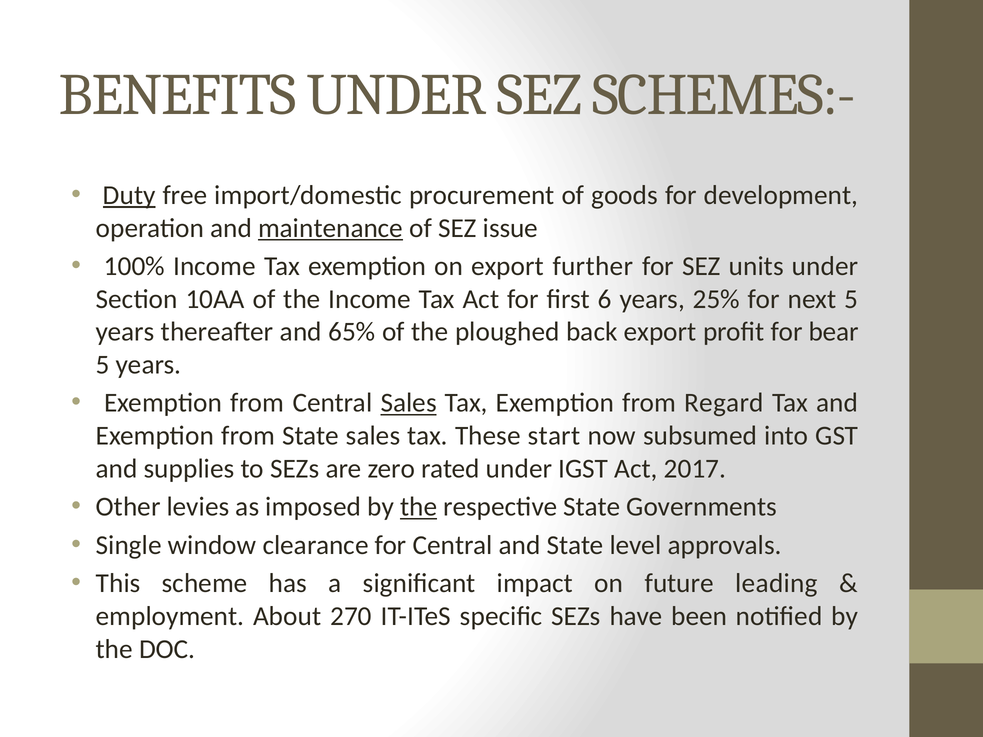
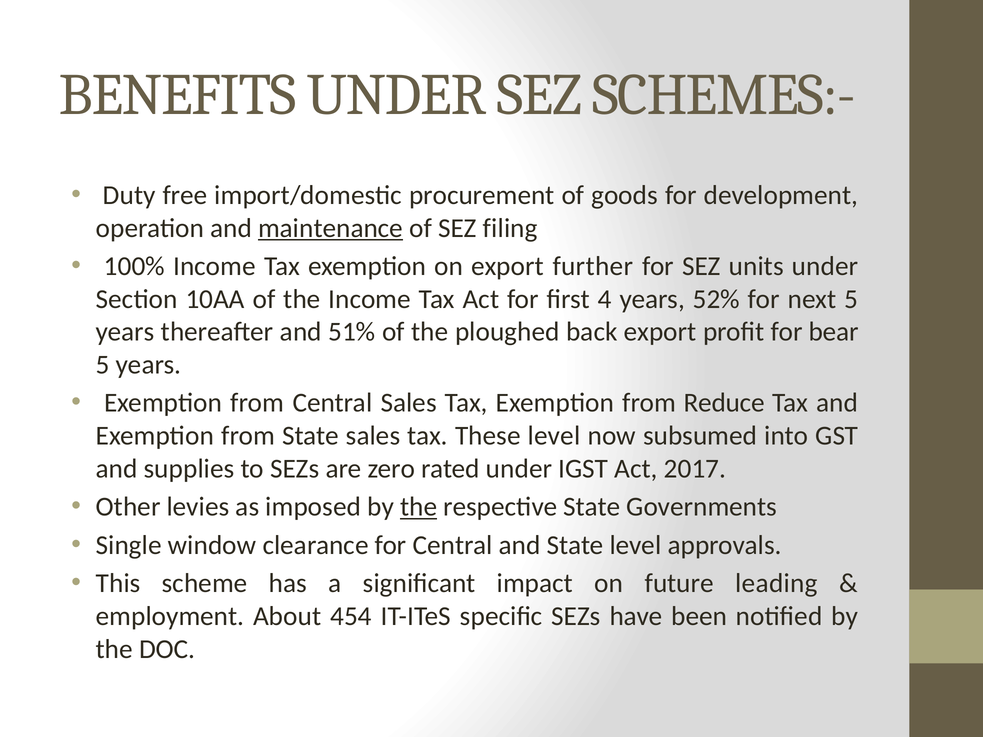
Duty underline: present -> none
issue: issue -> filing
6: 6 -> 4
25%: 25% -> 52%
65%: 65% -> 51%
Sales at (409, 403) underline: present -> none
Regard: Regard -> Reduce
These start: start -> level
270: 270 -> 454
